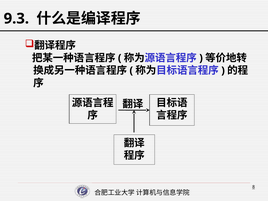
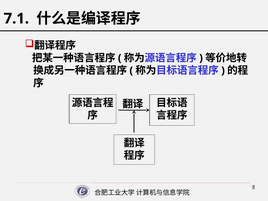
9.3: 9.3 -> 7.1
